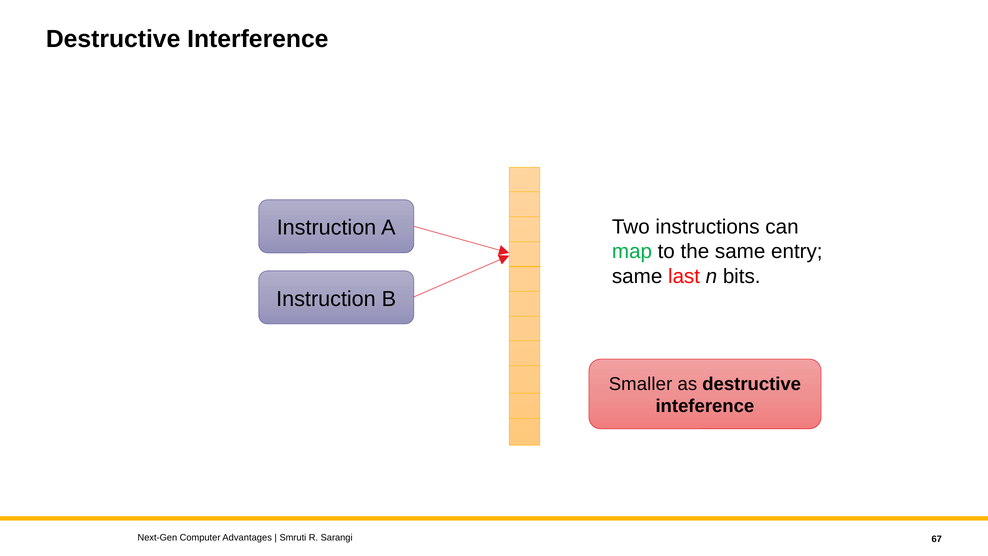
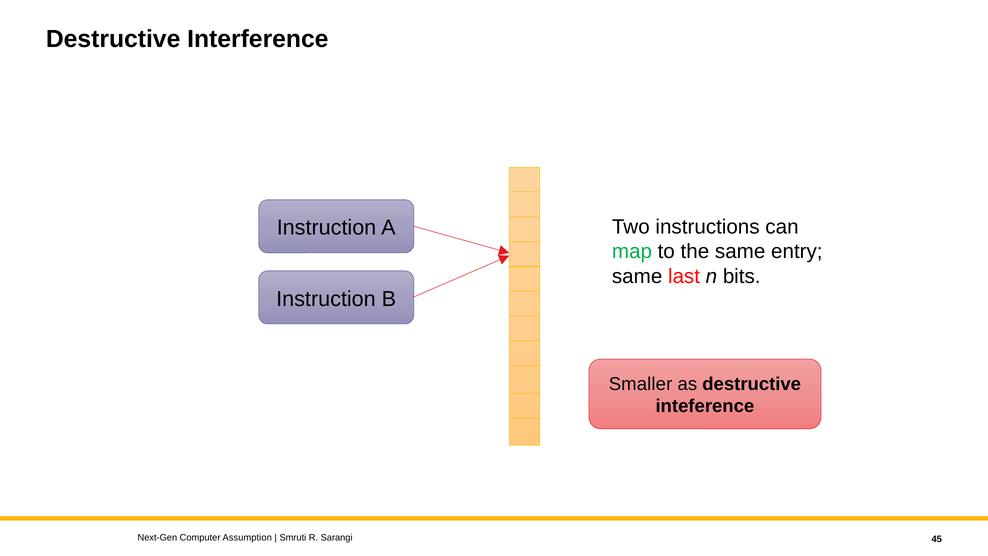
Advantages: Advantages -> Assumption
67: 67 -> 45
